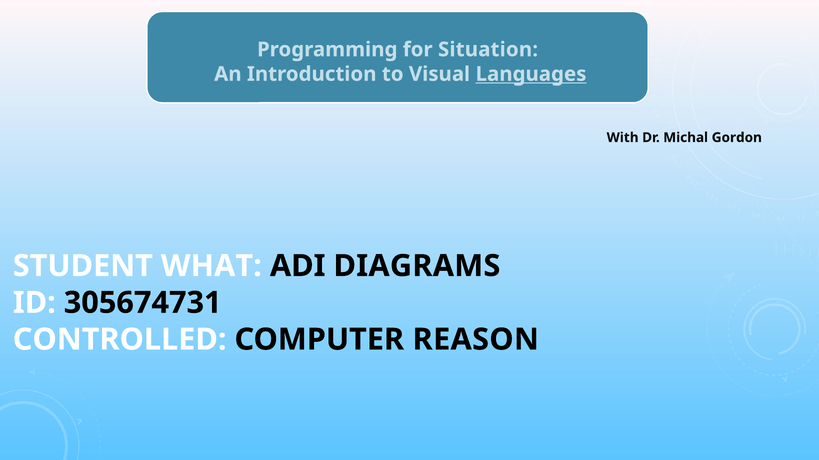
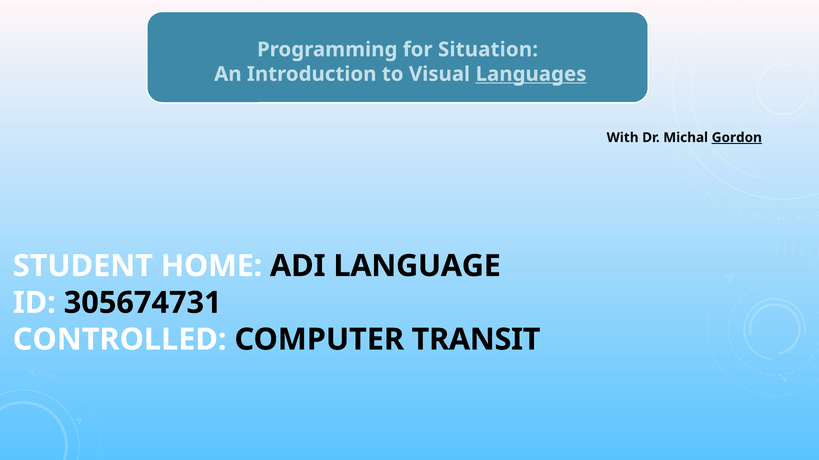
Gordon underline: none -> present
WHAT: WHAT -> HOME
DIAGRAMS: DIAGRAMS -> LANGUAGE
REASON: REASON -> TRANSIT
